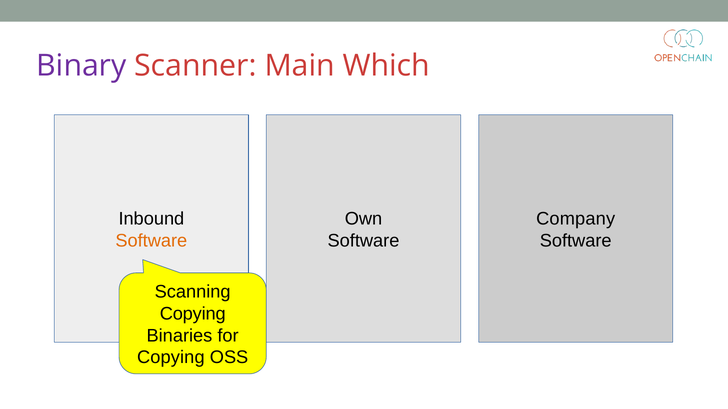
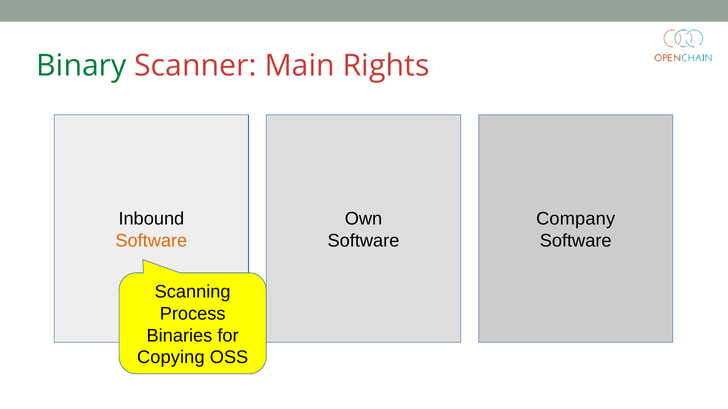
Binary colour: purple -> green
Which: Which -> Rights
Copying at (193, 314): Copying -> Process
